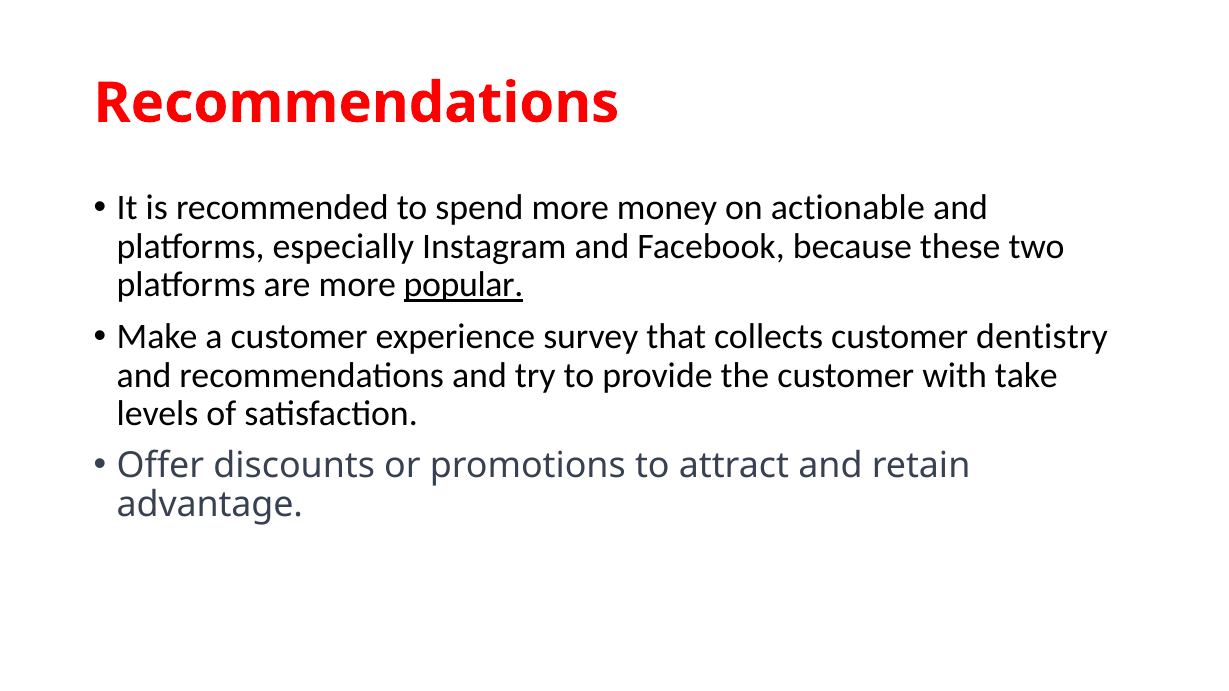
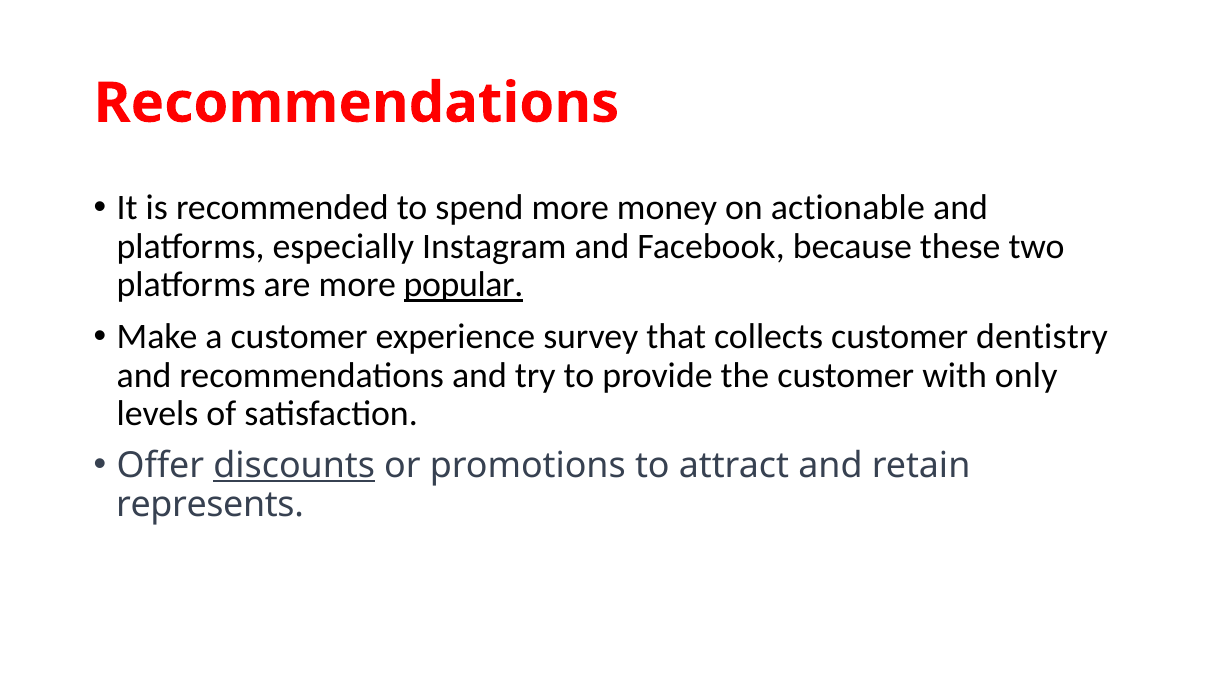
take: take -> only
discounts underline: none -> present
advantage: advantage -> represents
